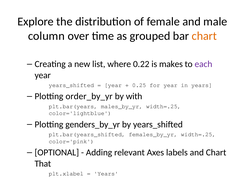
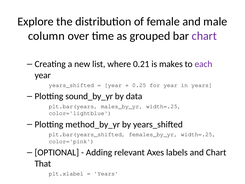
chart at (204, 36) colour: orange -> purple
0.22: 0.22 -> 0.21
order_by_yr: order_by_yr -> sound_by_yr
with: with -> data
genders_by_yr: genders_by_yr -> method_by_yr
